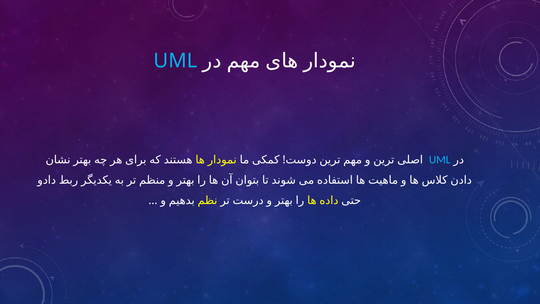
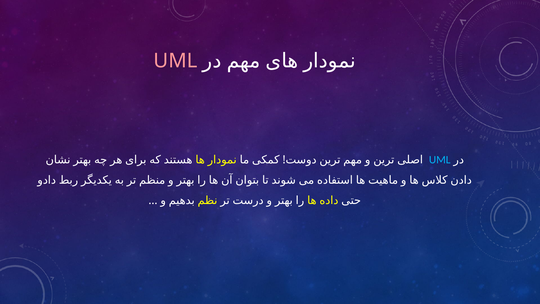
UML at (176, 61) colour: light blue -> pink
